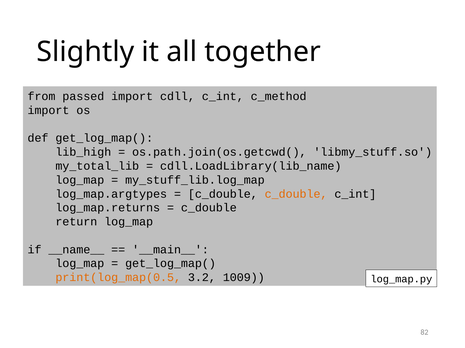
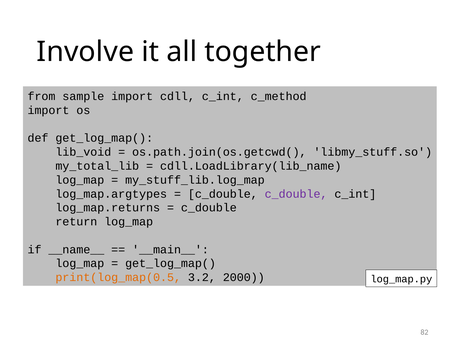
Slightly: Slightly -> Involve
passed: passed -> sample
lib_high: lib_high -> lib_void
c_double at (296, 194) colour: orange -> purple
1009: 1009 -> 2000
